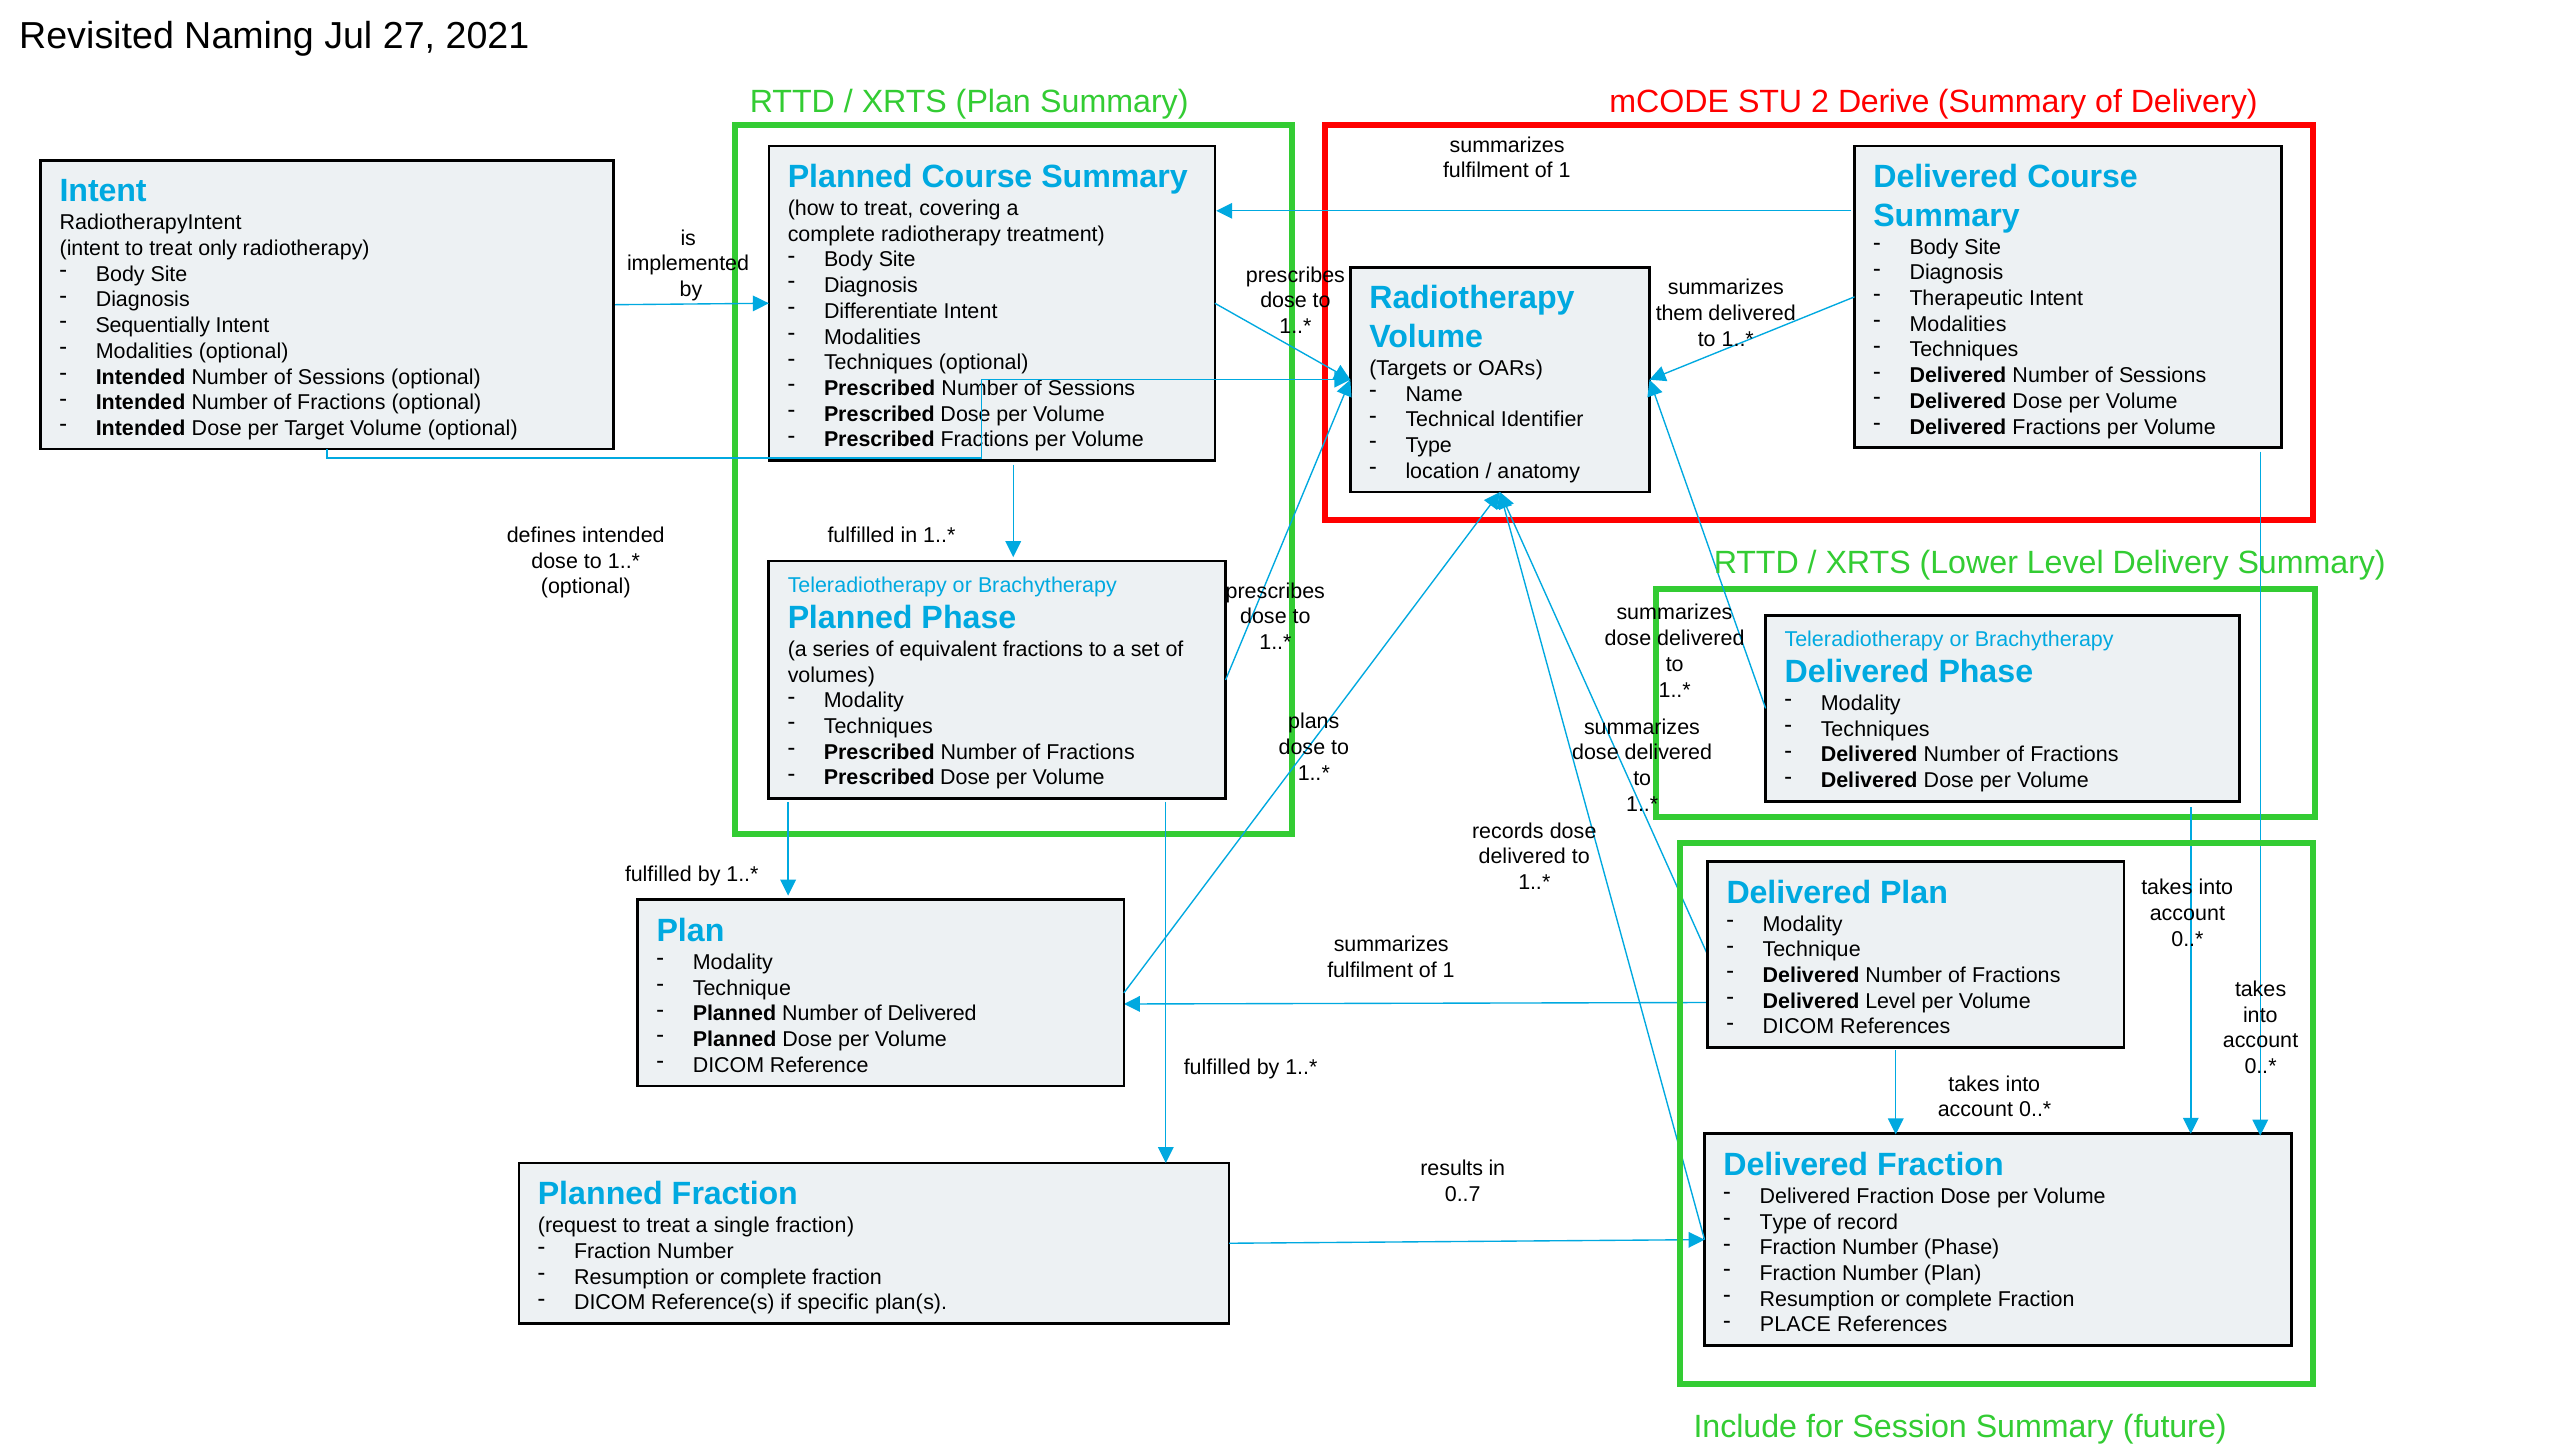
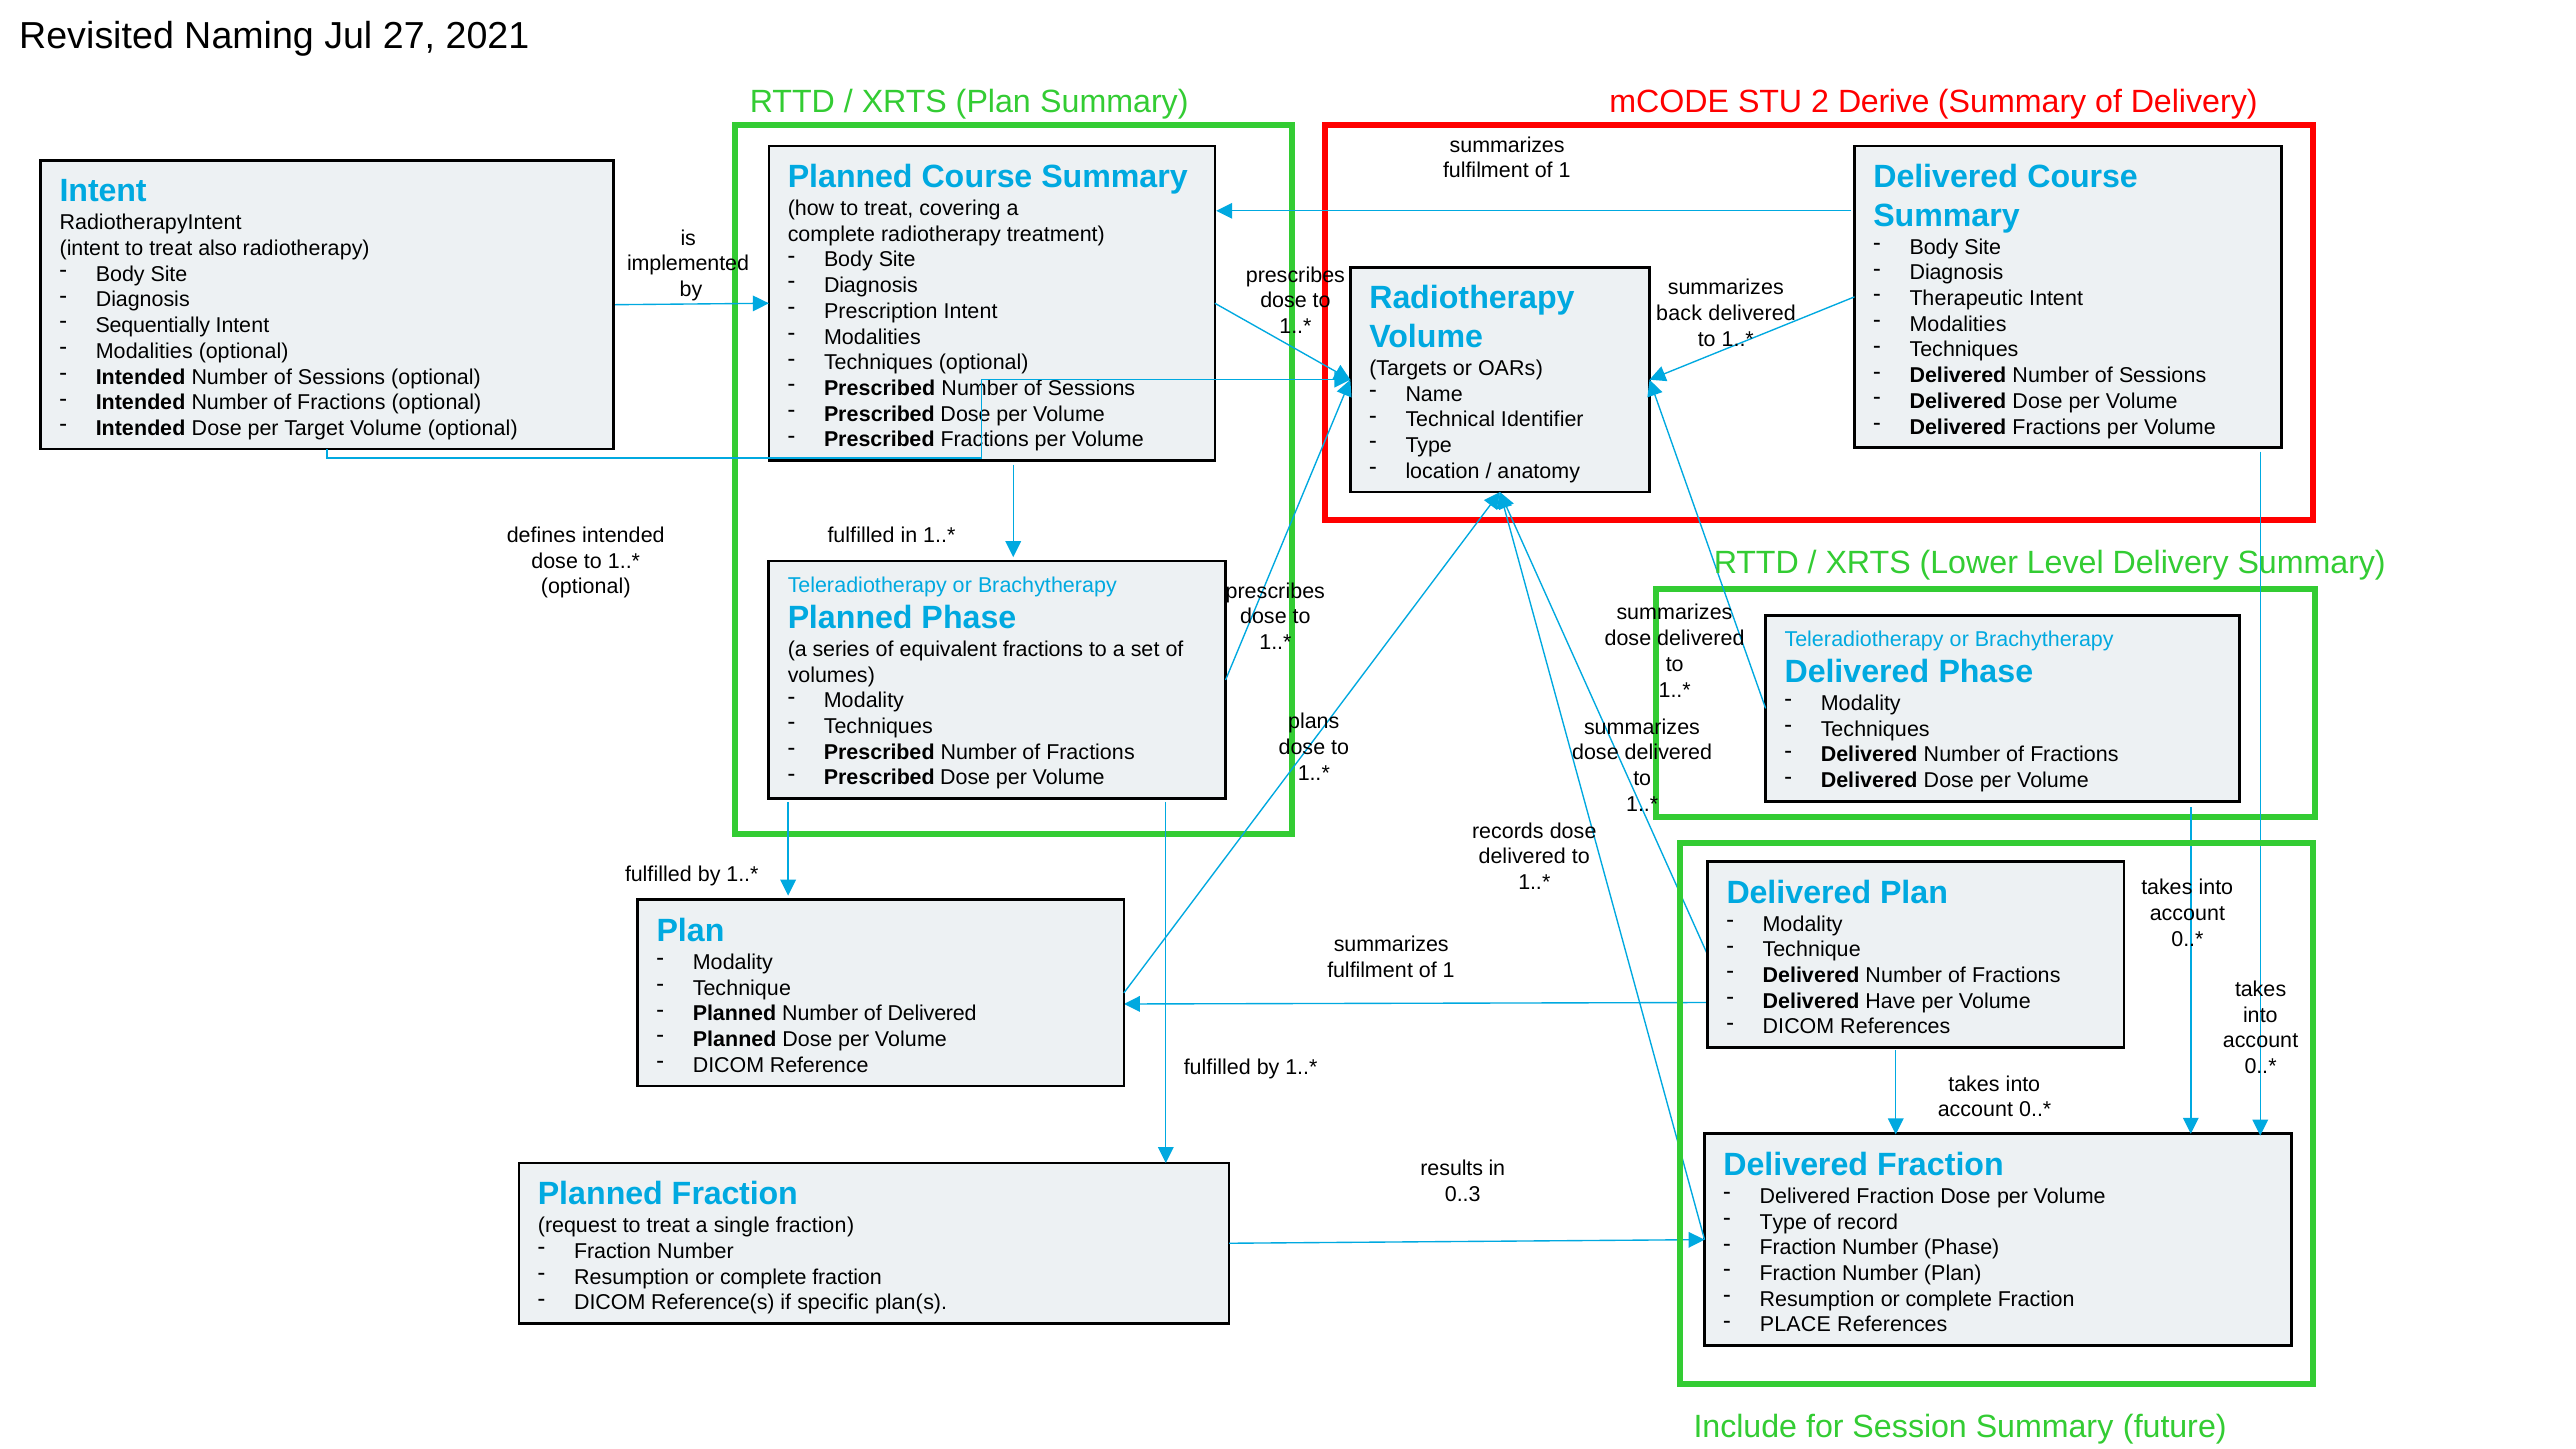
only: only -> also
Differentiate: Differentiate -> Prescription
them: them -> back
Delivered Level: Level -> Have
0..7: 0..7 -> 0..3
